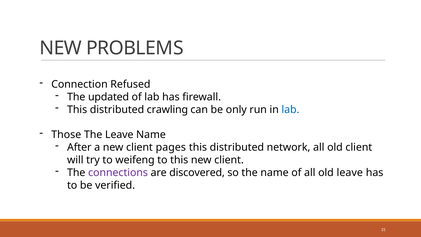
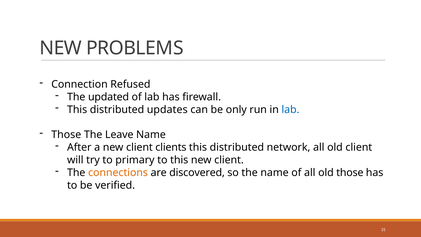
crawling: crawling -> updates
pages: pages -> clients
weifeng: weifeng -> primary
connections colour: purple -> orange
old leave: leave -> those
